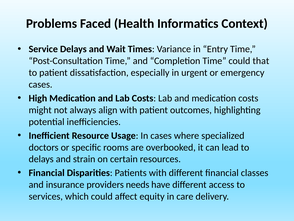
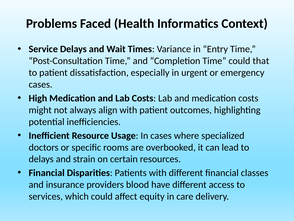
needs: needs -> blood
